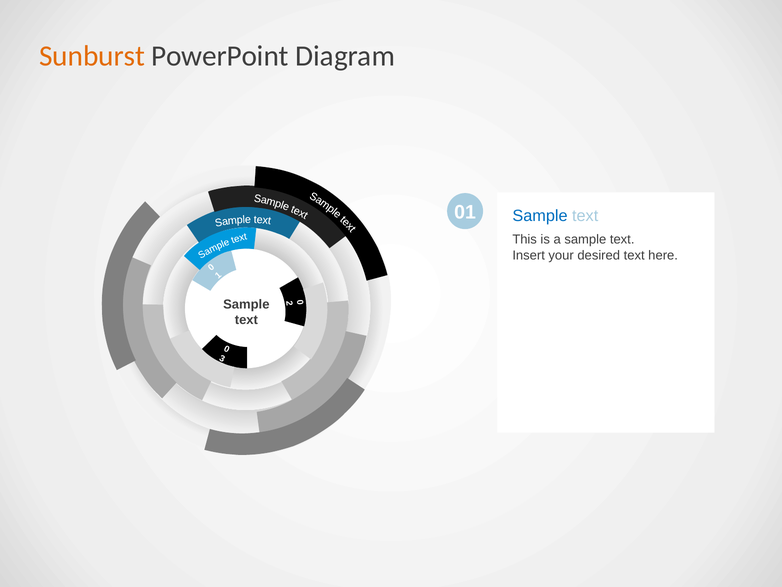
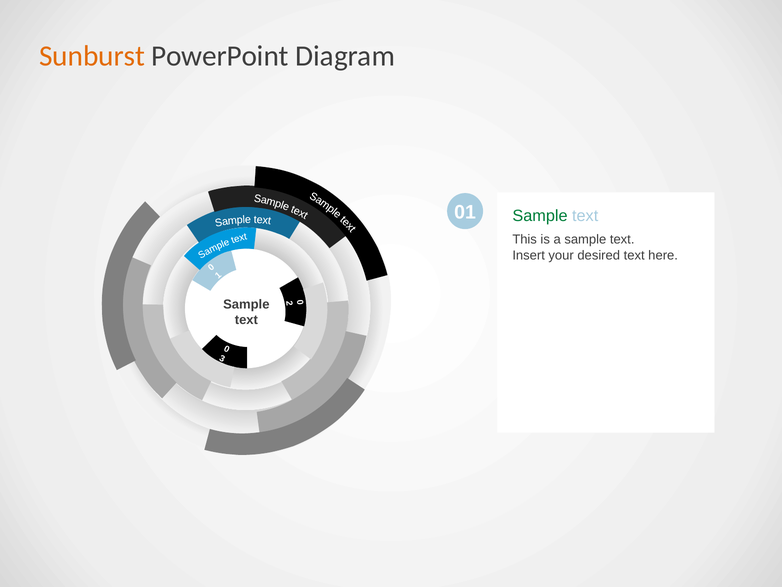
Sample at (540, 215) colour: blue -> green
